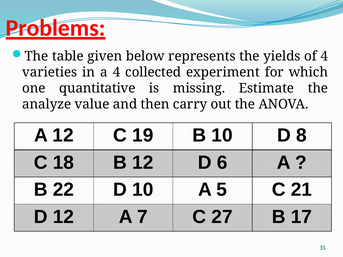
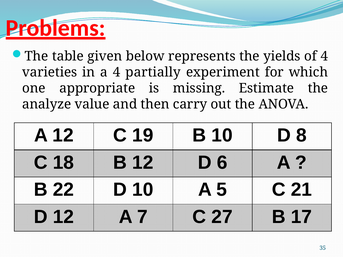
collected: collected -> partially
quantitative: quantitative -> appropriate
